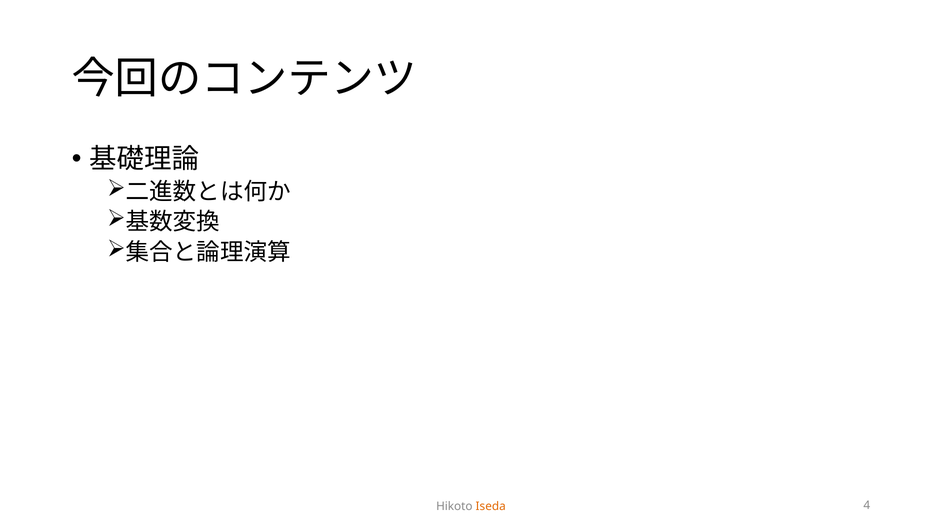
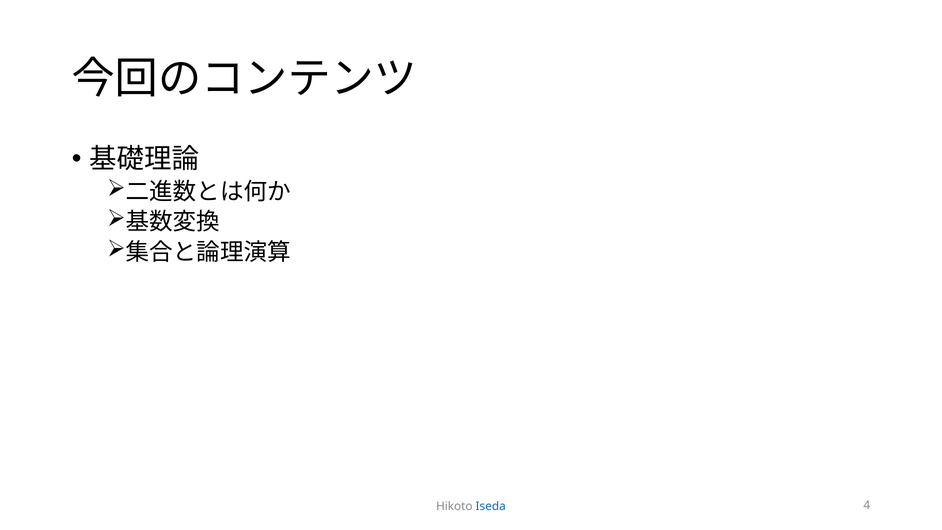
Iseda colour: orange -> blue
